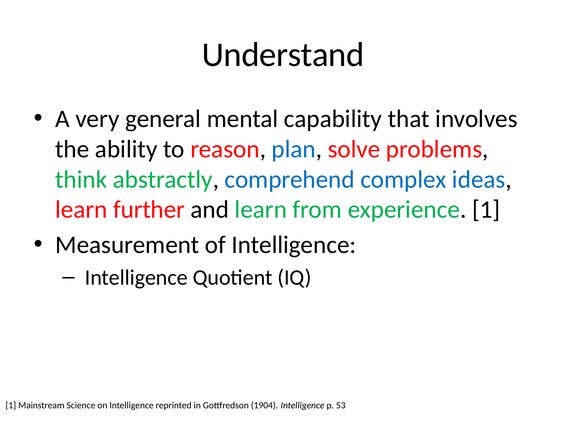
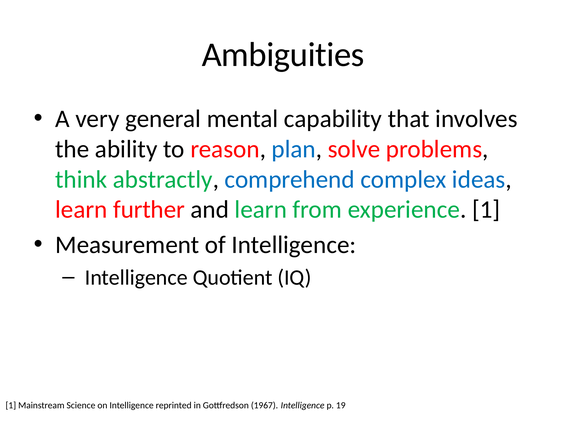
Understand: Understand -> Ambiguities
1904: 1904 -> 1967
53: 53 -> 19
